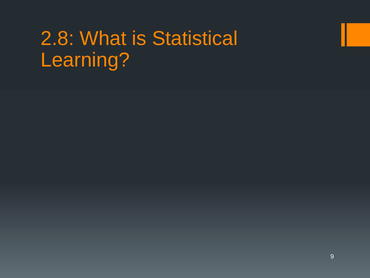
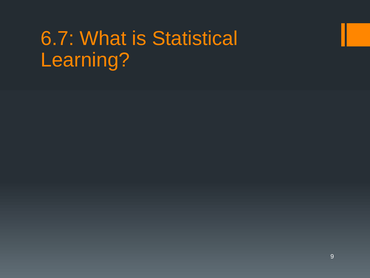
2.8: 2.8 -> 6.7
